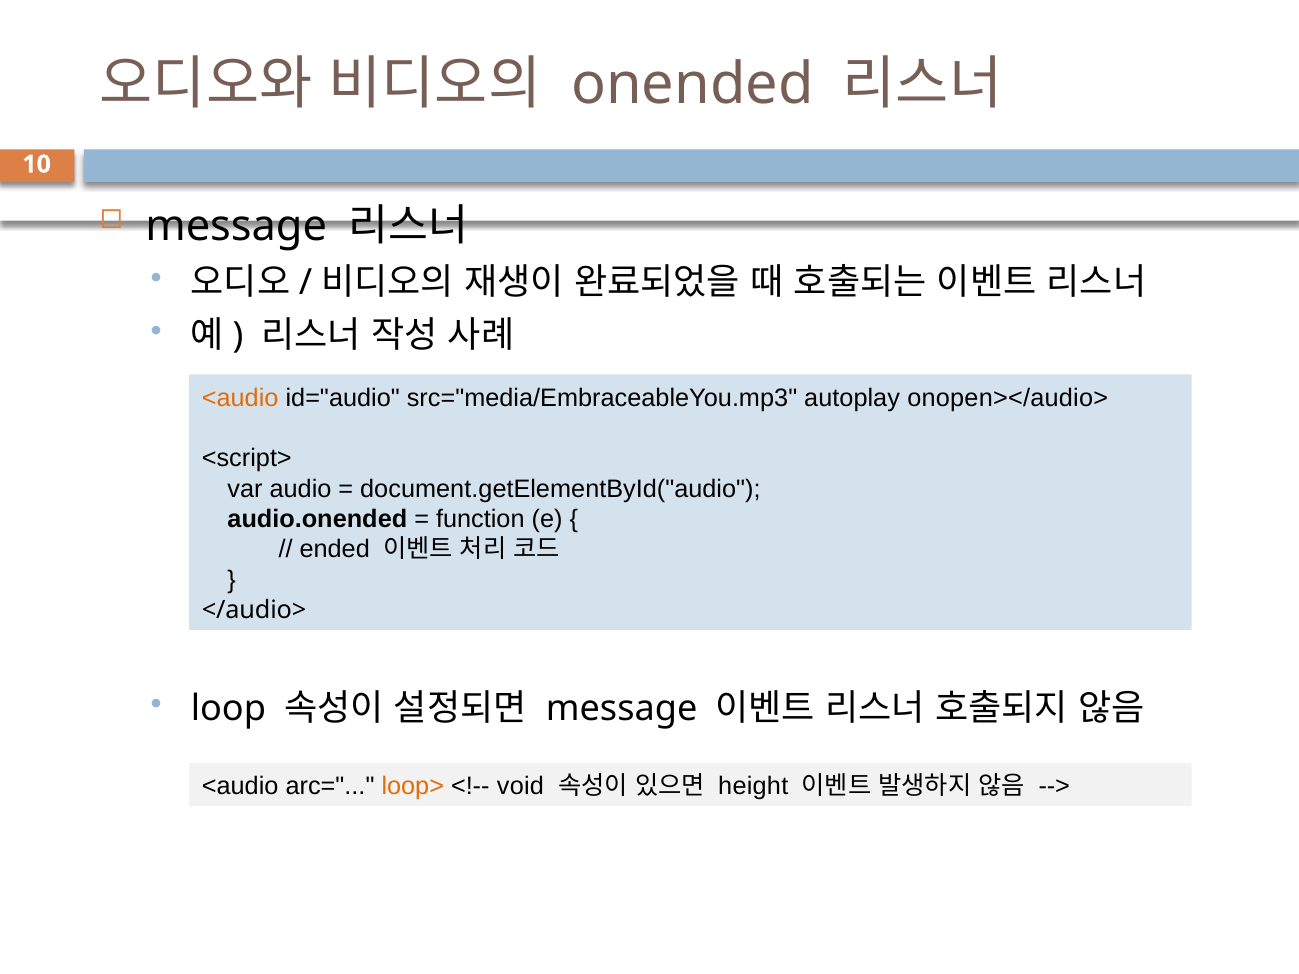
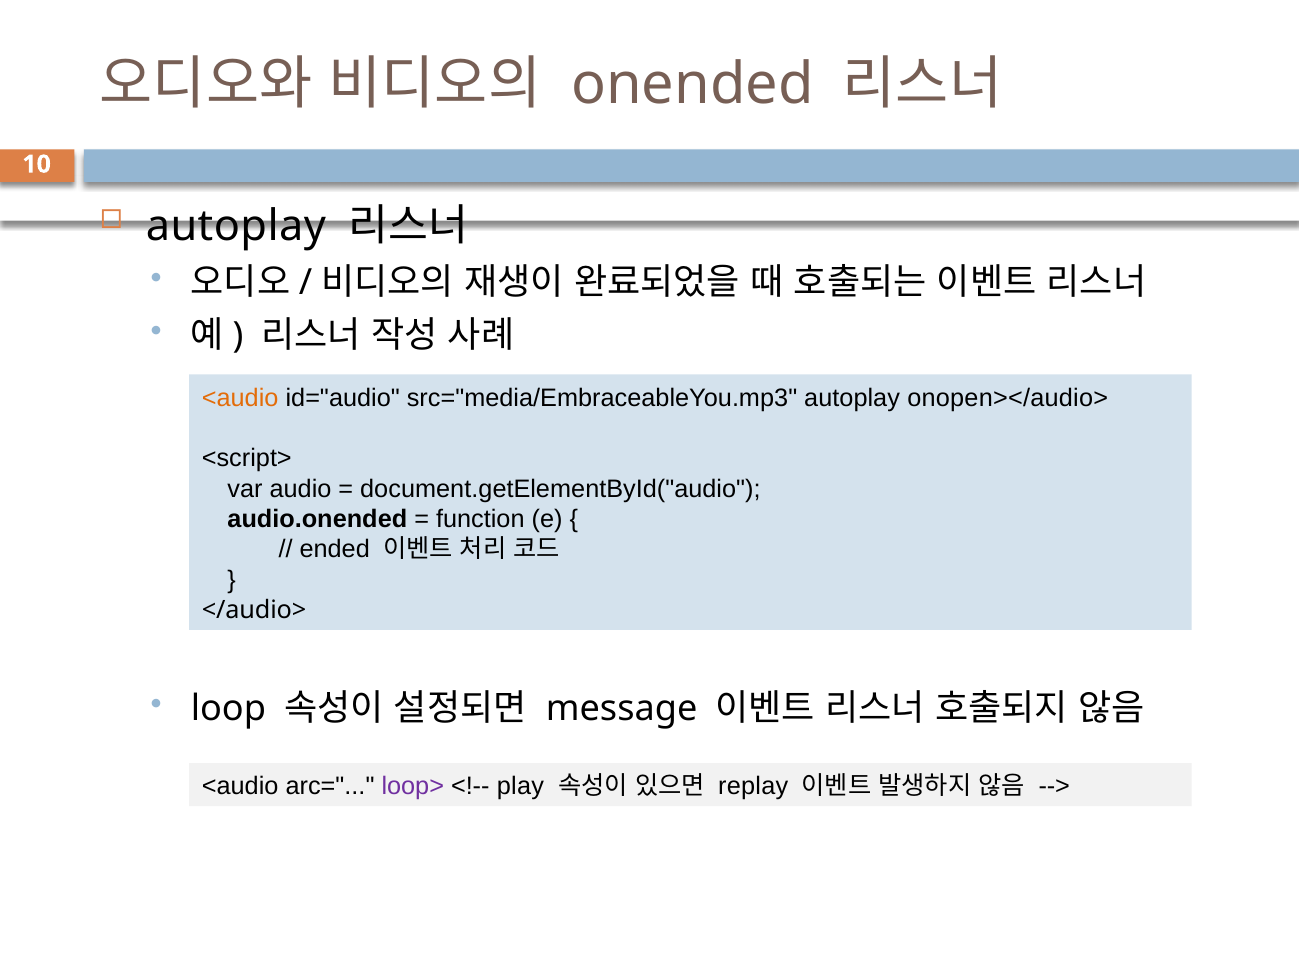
message at (236, 226): message -> autoplay
loop> colour: orange -> purple
void: void -> play
height: height -> replay
